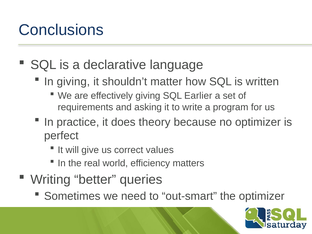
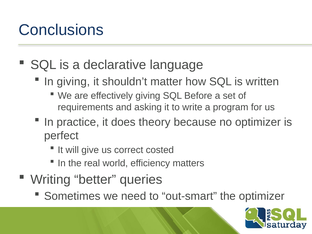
Earlier: Earlier -> Before
values: values -> costed
